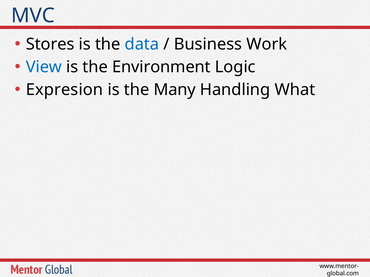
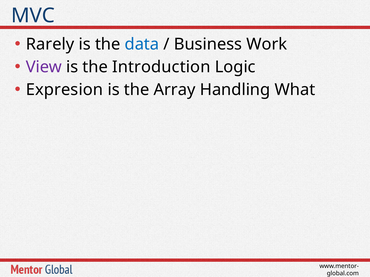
Stores: Stores -> Rarely
View colour: blue -> purple
Environment: Environment -> Introduction
Many: Many -> Array
